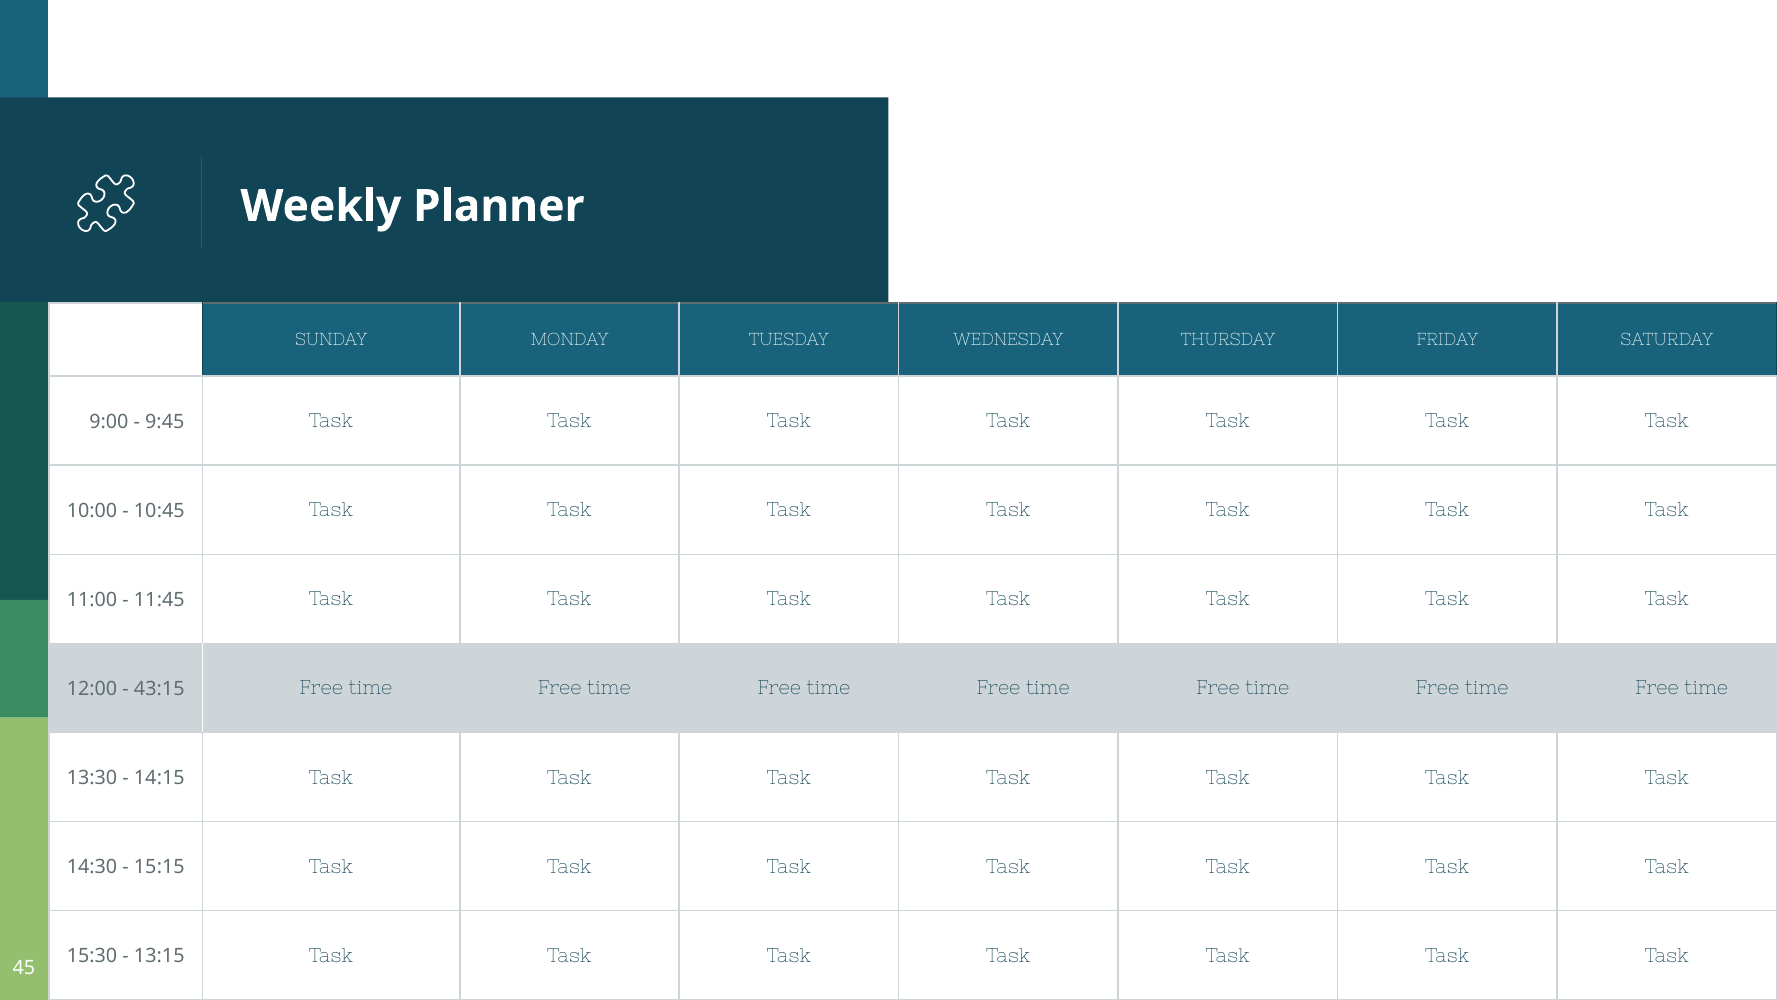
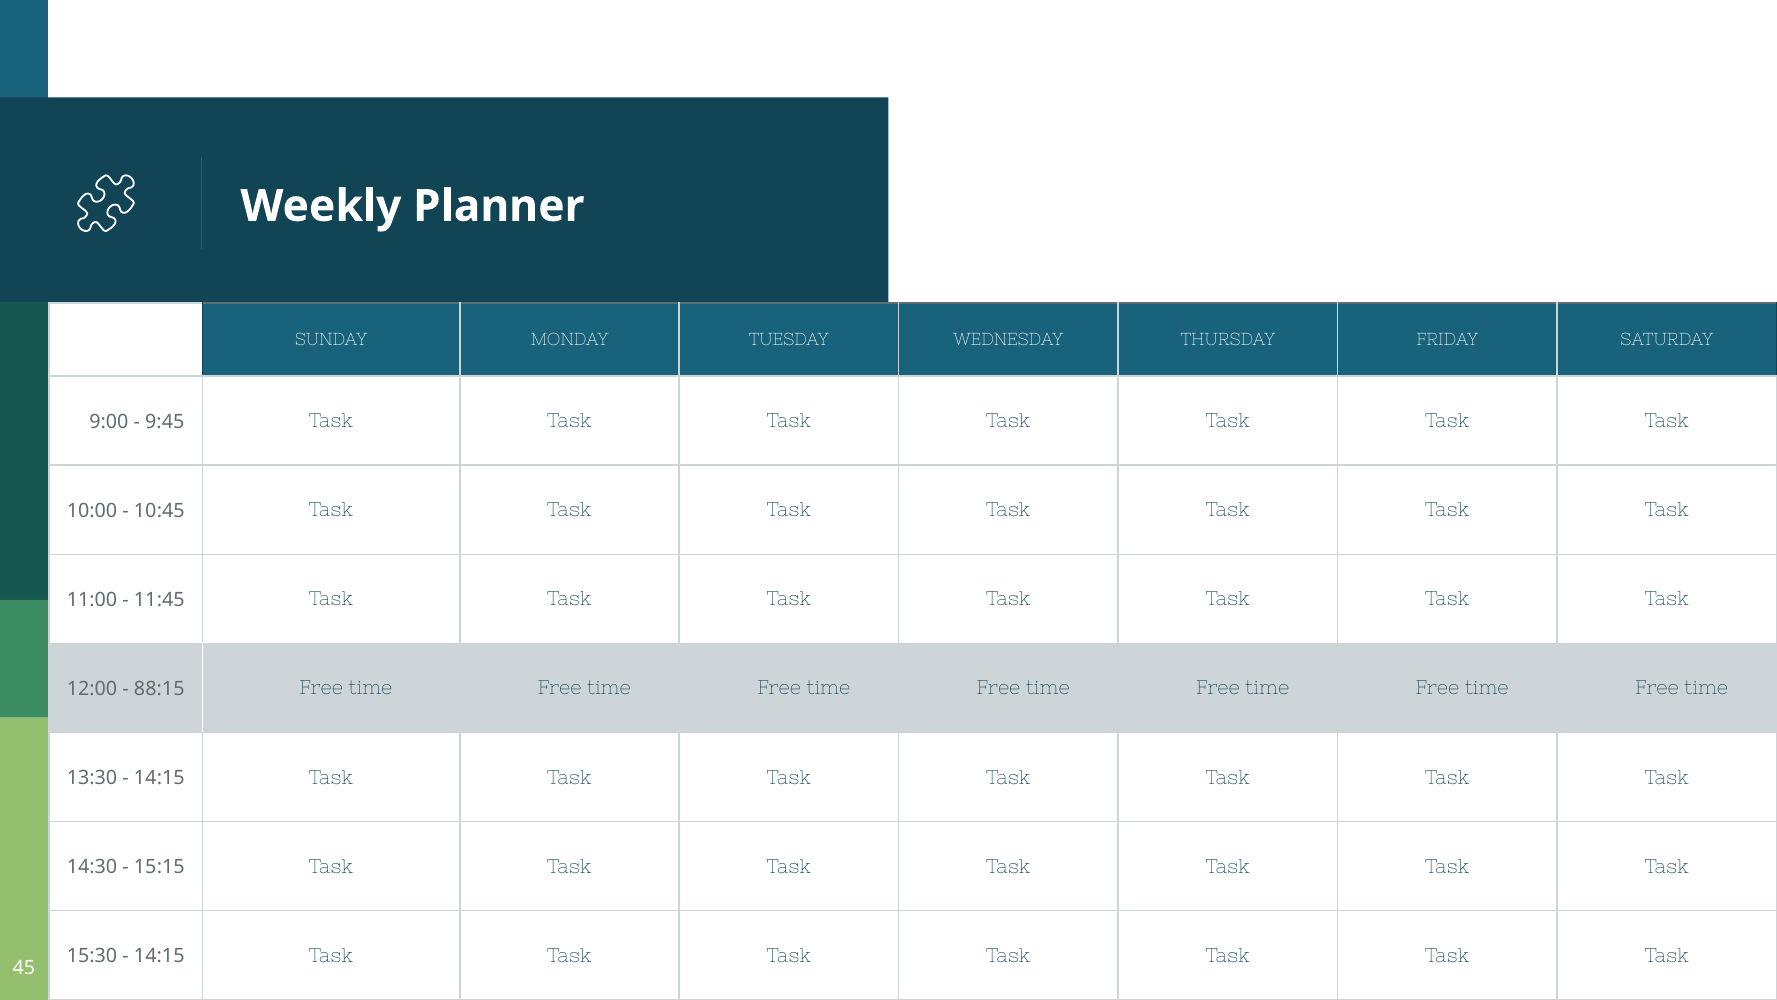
43:15: 43:15 -> 88:15
13:15 at (159, 956): 13:15 -> 14:15
